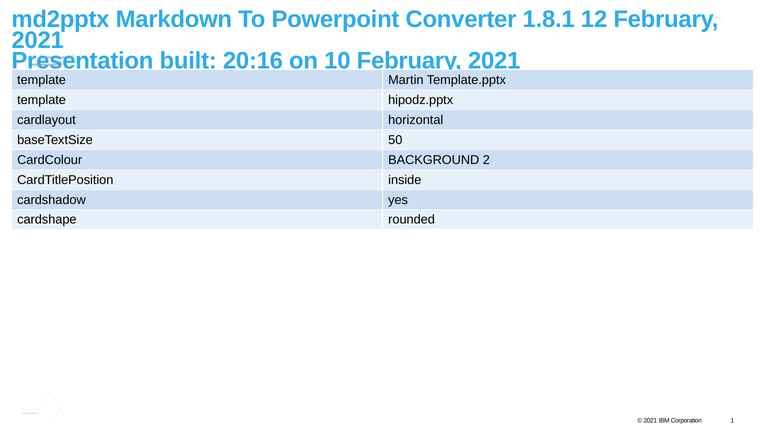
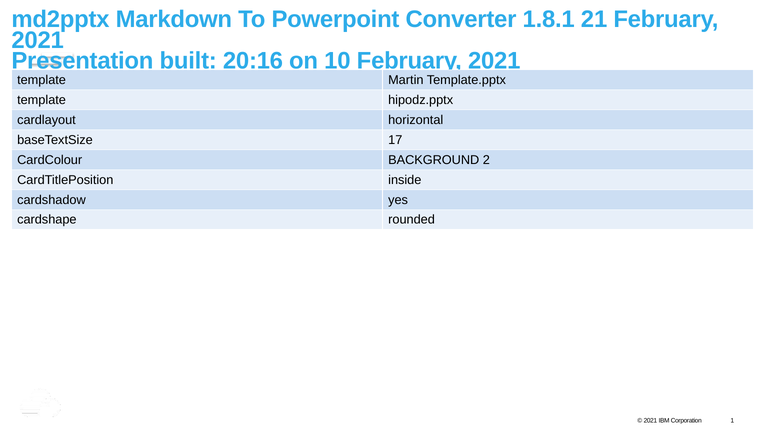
12: 12 -> 21
50: 50 -> 17
